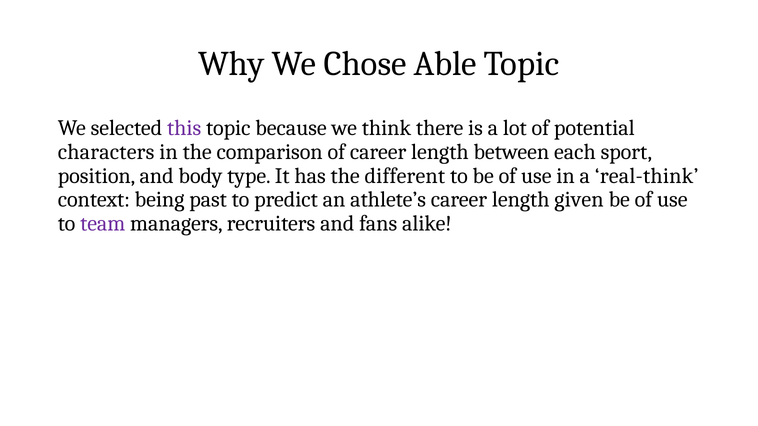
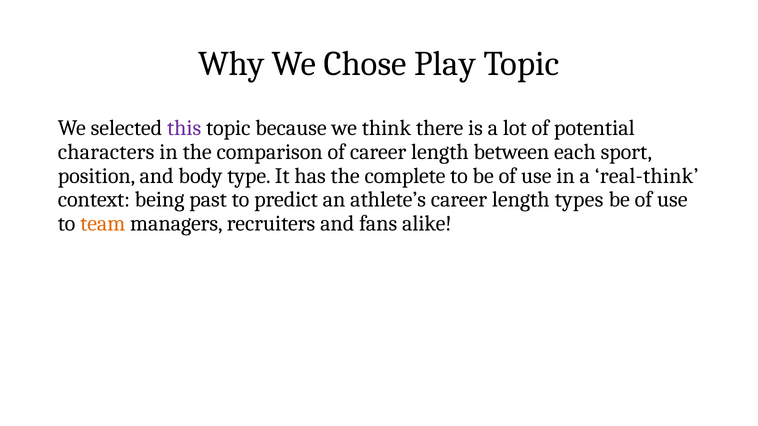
Able: Able -> Play
different: different -> complete
given: given -> types
team colour: purple -> orange
